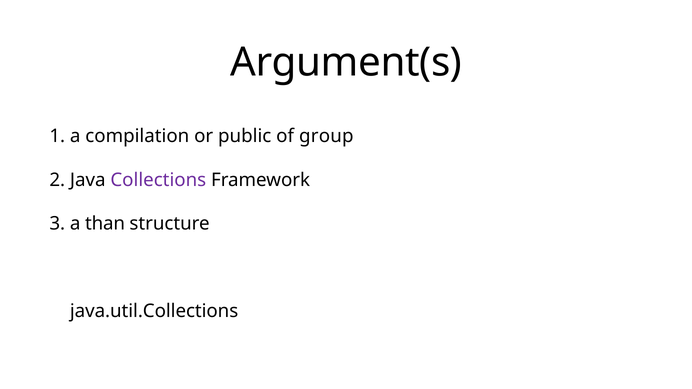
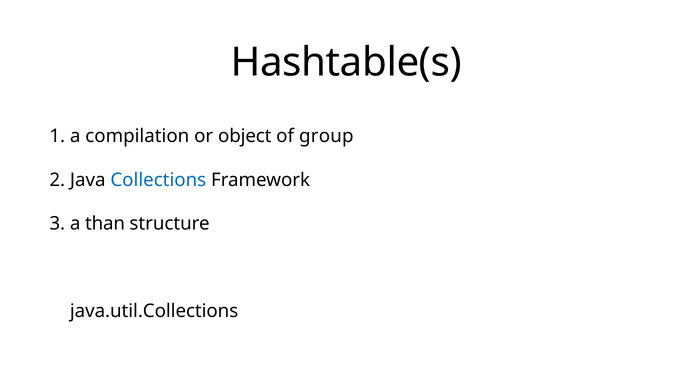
Argument(s: Argument(s -> Hashtable(s
public: public -> object
Collections colour: purple -> blue
